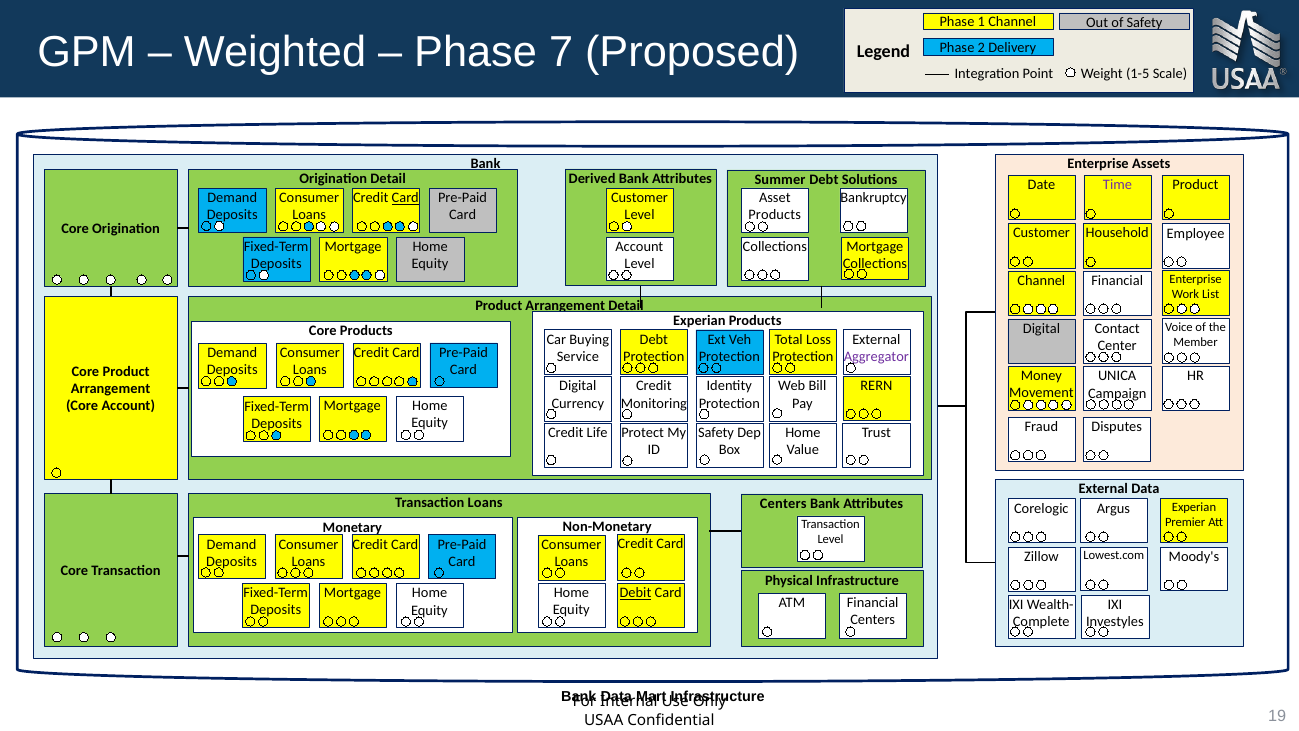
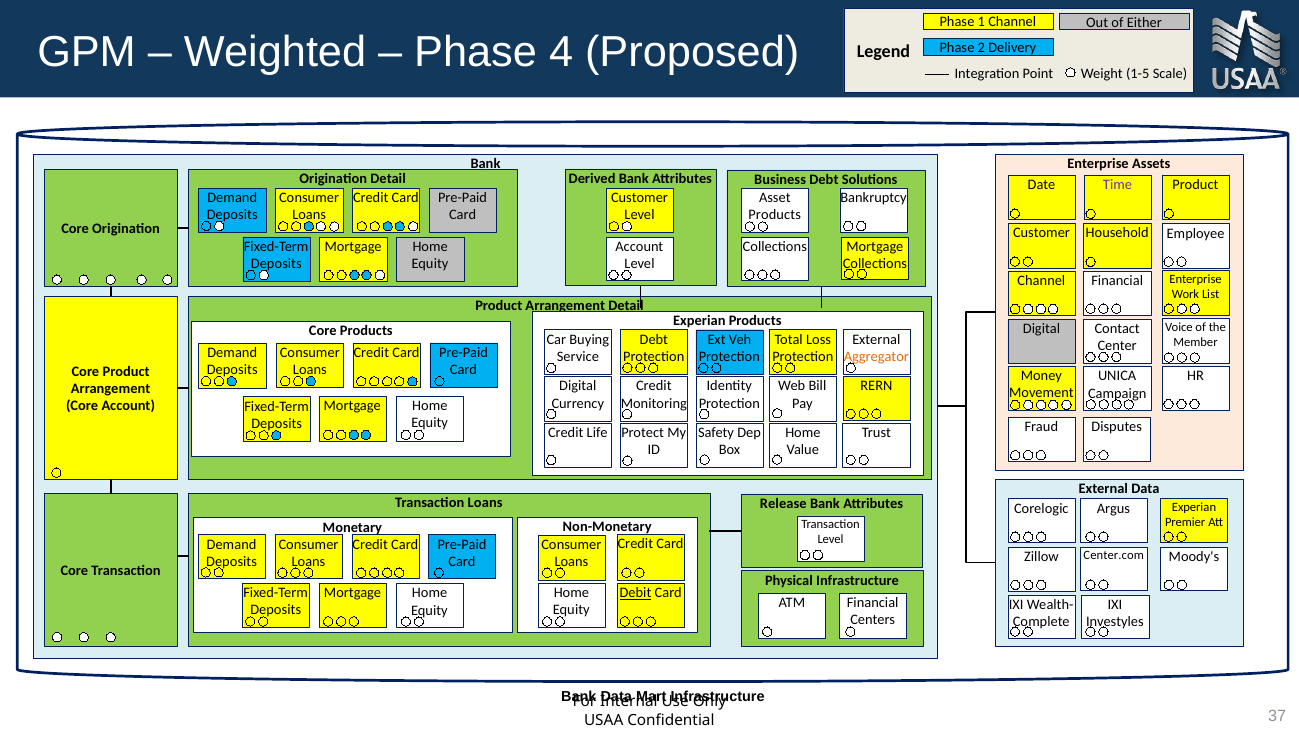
of Safety: Safety -> Either
7: 7 -> 4
Summer: Summer -> Business
Card at (405, 198) underline: present -> none
Aggregator colour: purple -> orange
Centers at (783, 503): Centers -> Release
Lowest.com: Lowest.com -> Center.com
19: 19 -> 37
